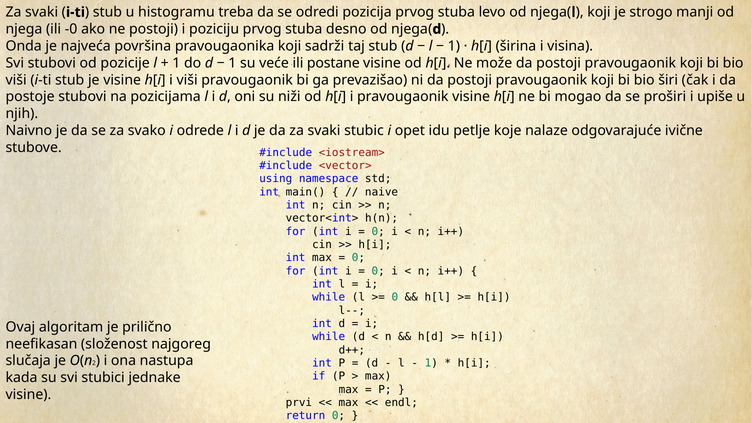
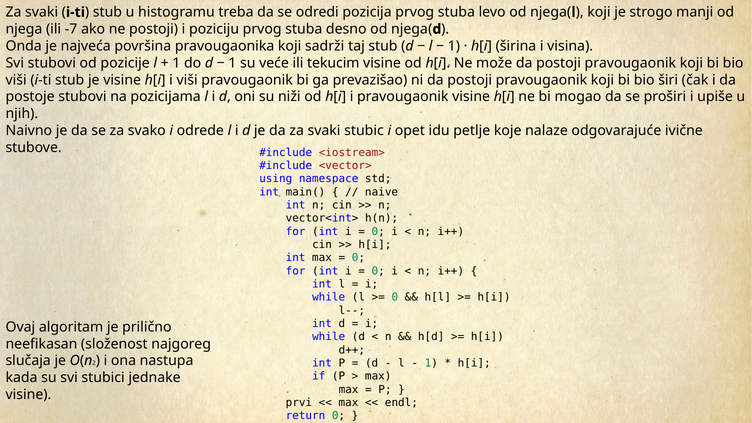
-0: -0 -> -7
postane: postane -> tekucim
